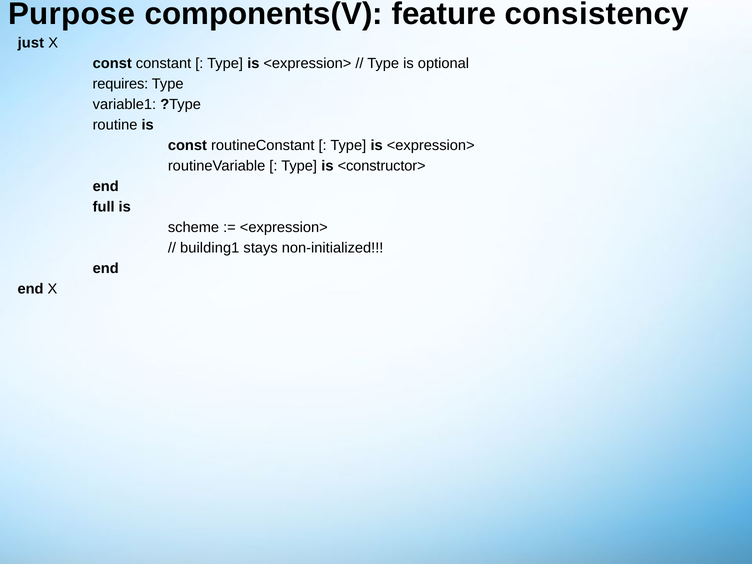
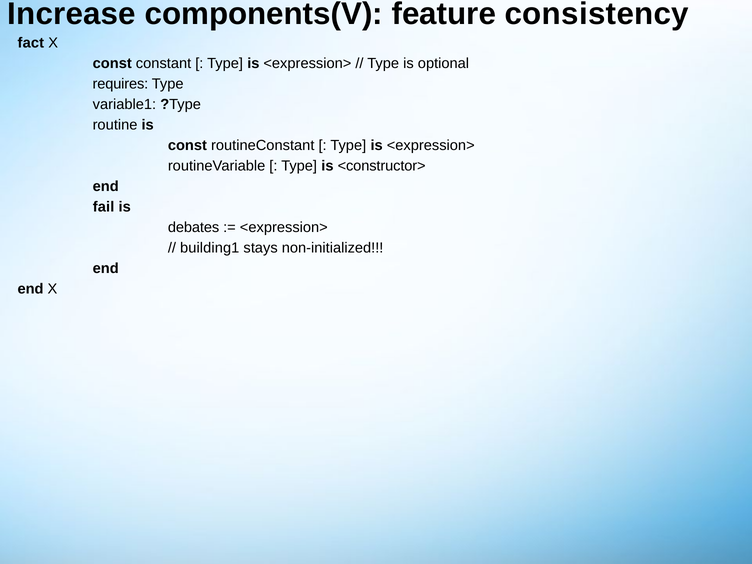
Purpose: Purpose -> Increase
just: just -> fact
full: full -> fail
scheme: scheme -> debates
